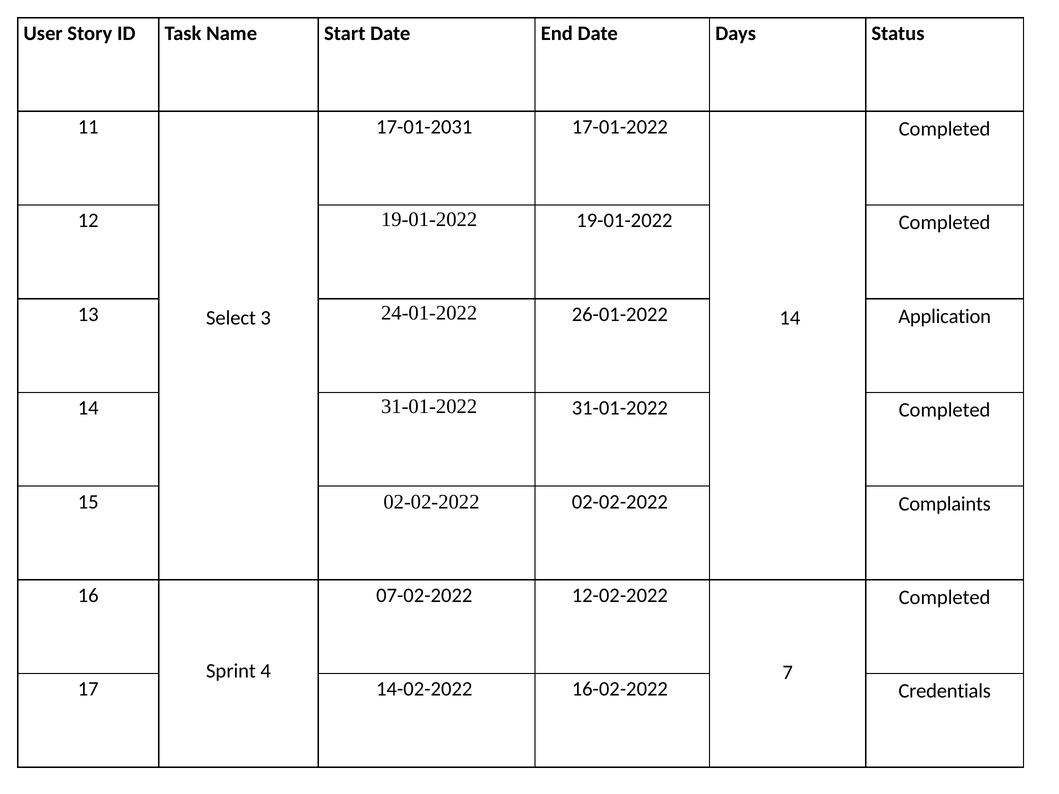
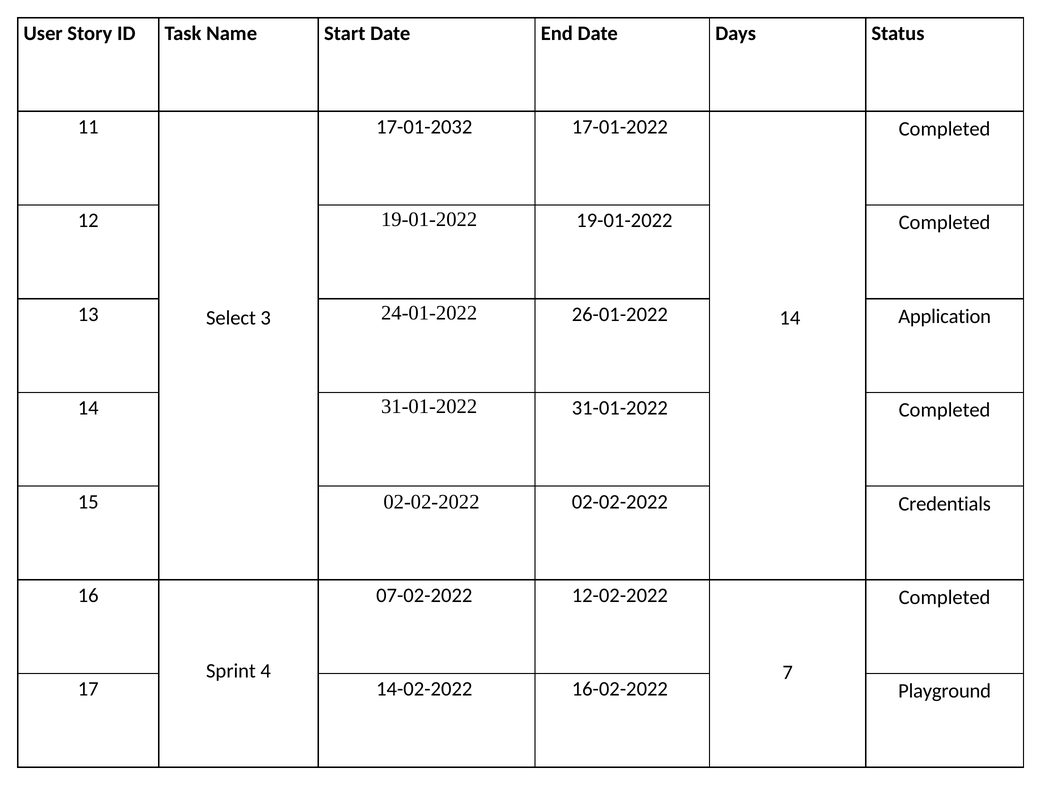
17-01-2031: 17-01-2031 -> 17-01-2032
Complaints: Complaints -> Credentials
Credentials: Credentials -> Playground
